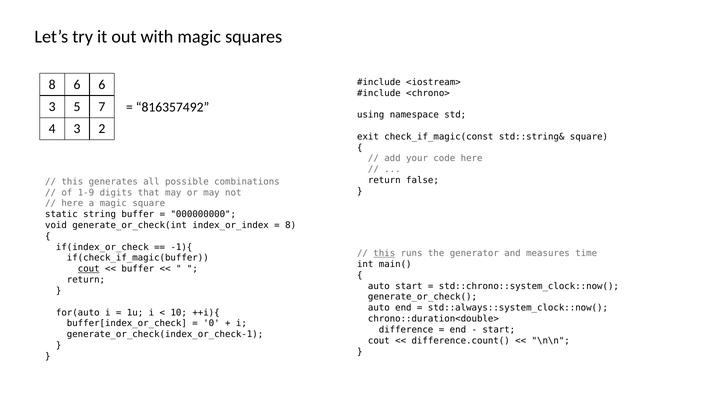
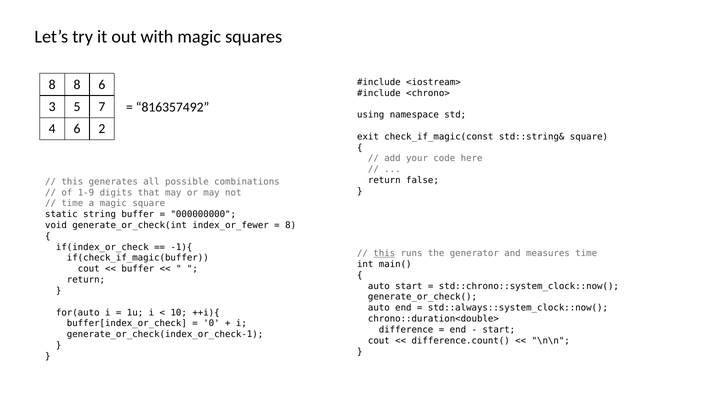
8 6: 6 -> 8
4 3: 3 -> 6
here at (72, 203): here -> time
index_or_index: index_or_index -> index_or_fewer
cout at (89, 268) underline: present -> none
